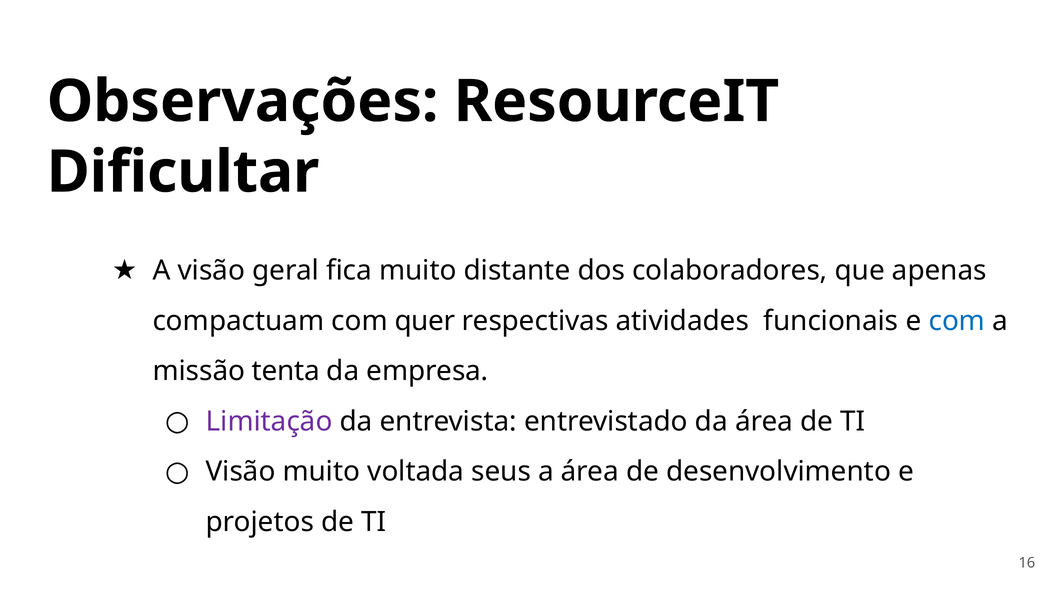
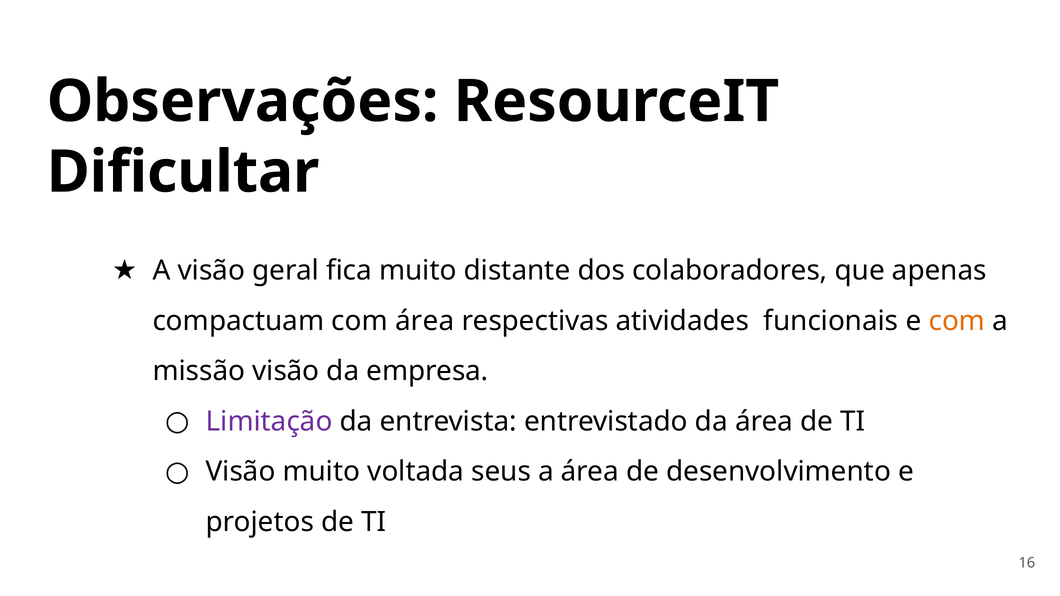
com quer: quer -> área
com at (957, 321) colour: blue -> orange
missão tenta: tenta -> visão
